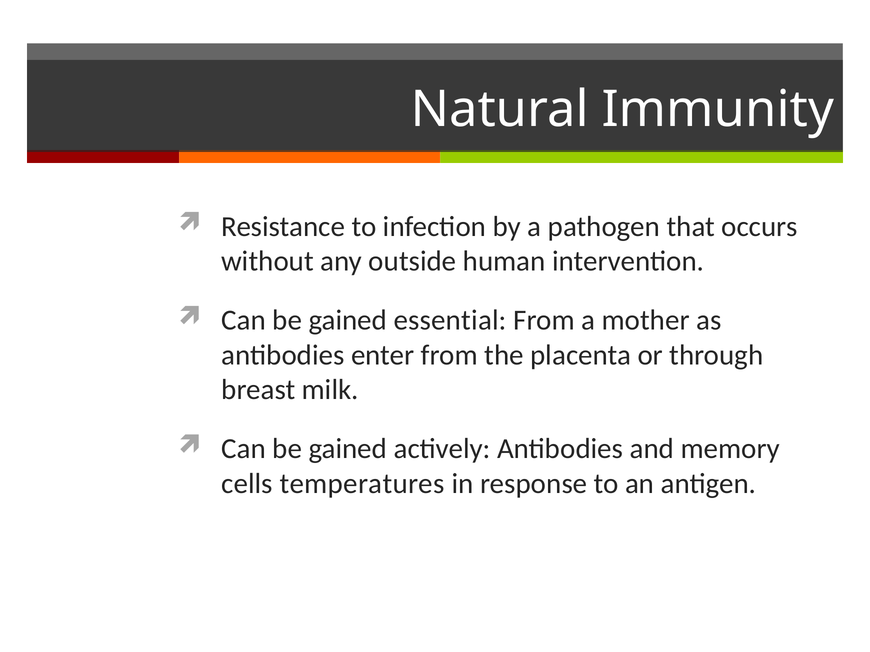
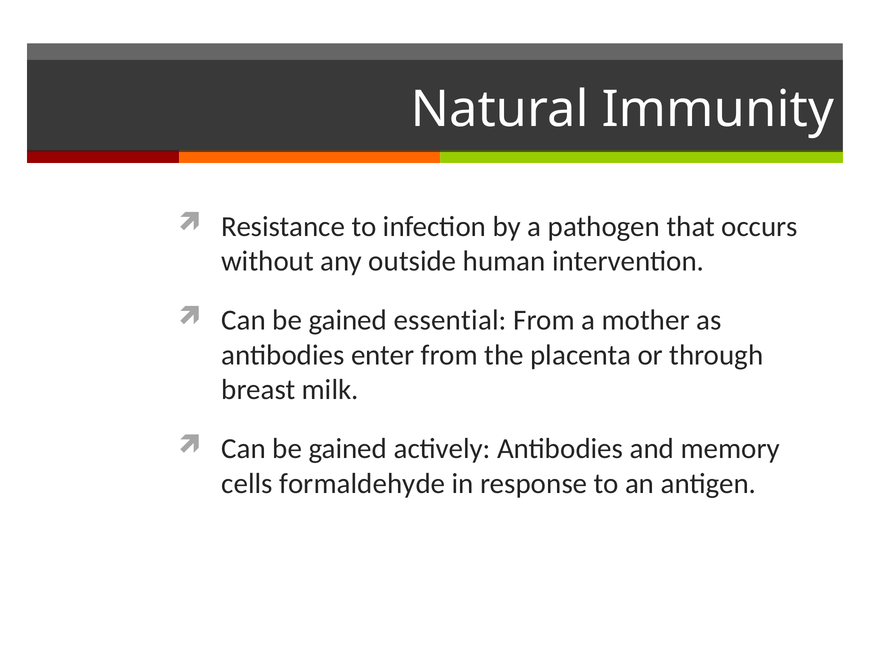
temperatures: temperatures -> formaldehyde
